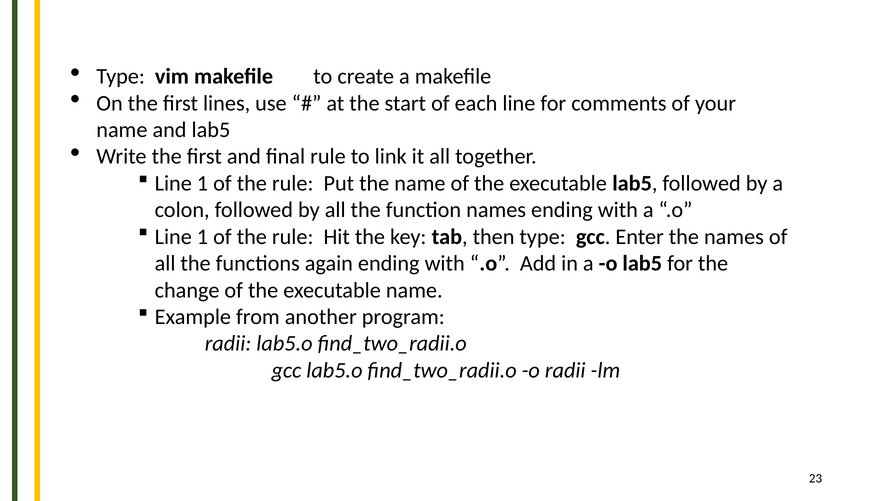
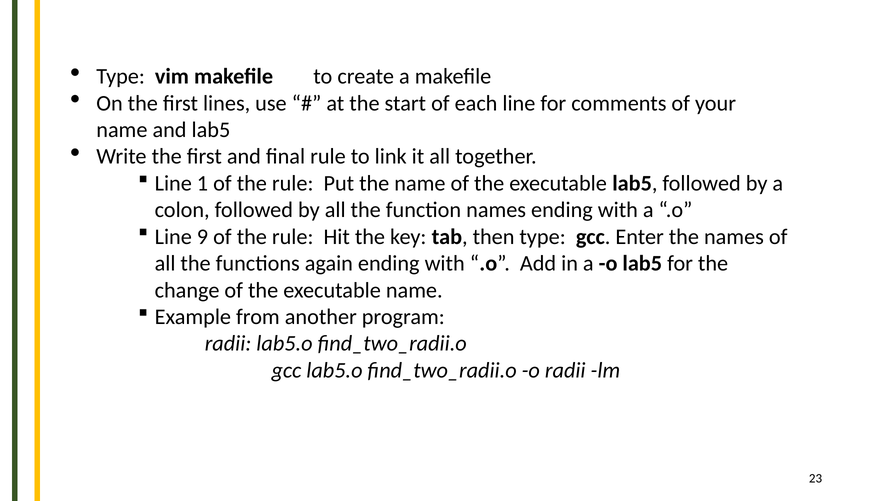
1 at (202, 237): 1 -> 9
